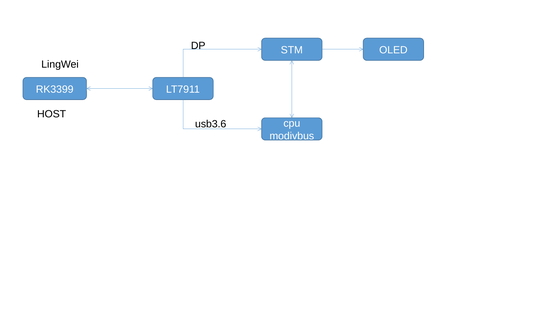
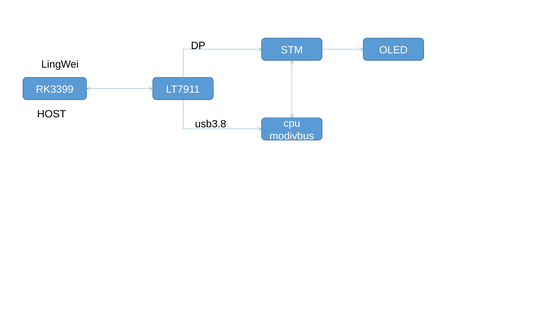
usb3.6: usb3.6 -> usb3.8
